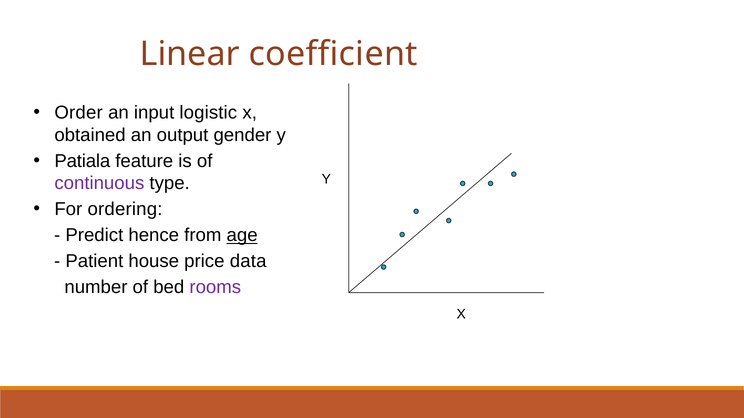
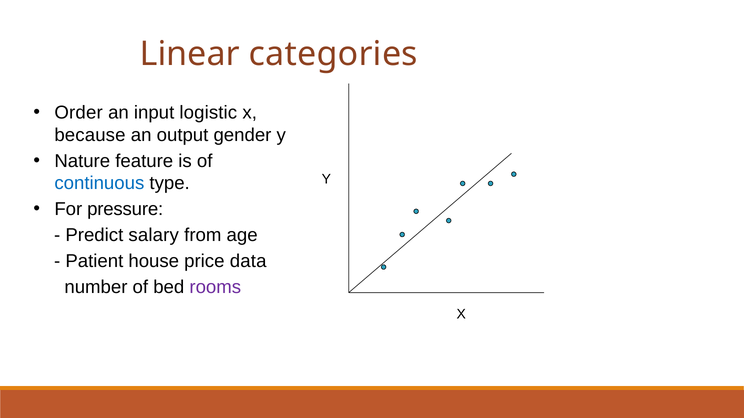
coefficient: coefficient -> categories
obtained: obtained -> because
Patiala: Patiala -> Nature
continuous colour: purple -> blue
ordering: ordering -> pressure
hence: hence -> salary
age underline: present -> none
